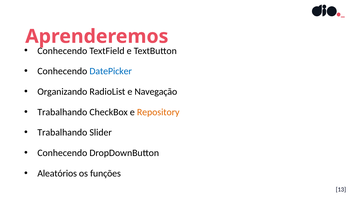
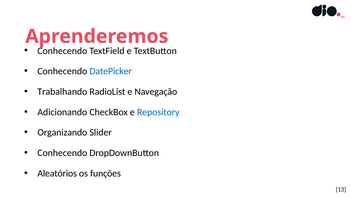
Organizando: Organizando -> Trabalhando
Trabalhando at (62, 112): Trabalhando -> Adicionando
Repository colour: orange -> blue
Trabalhando at (62, 133): Trabalhando -> Organizando
